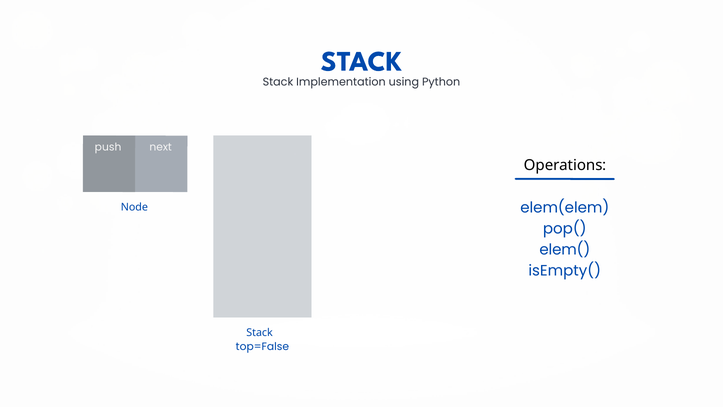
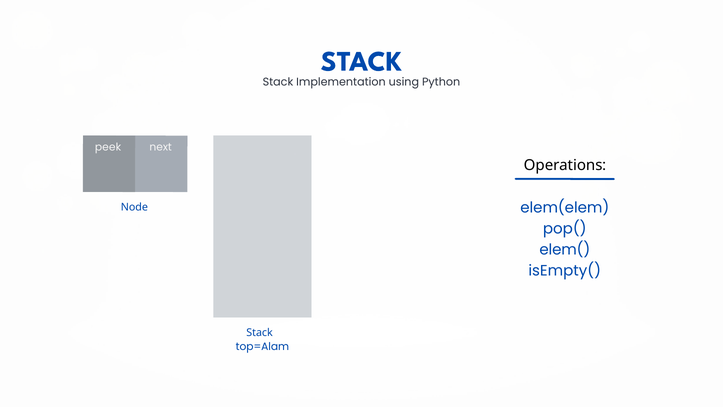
push: push -> peek
top=False: top=False -> top=Alam
